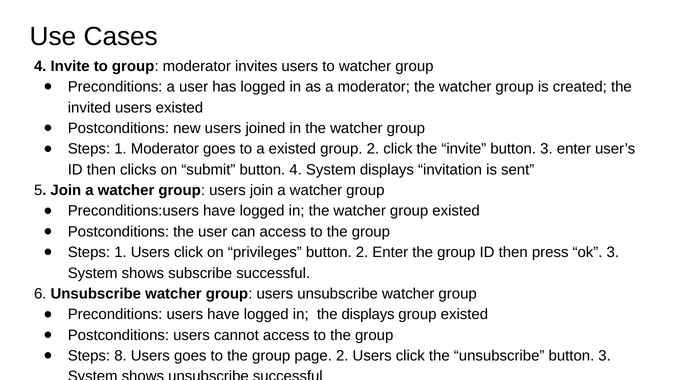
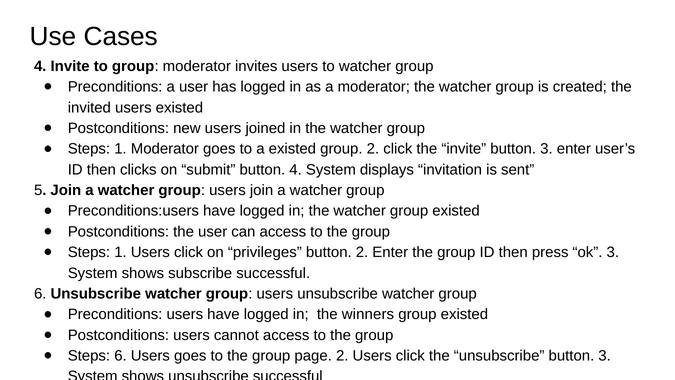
the displays: displays -> winners
Steps 8: 8 -> 6
